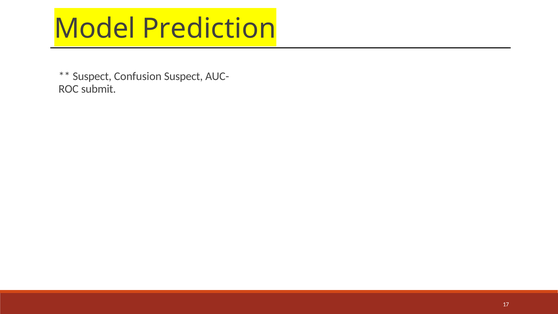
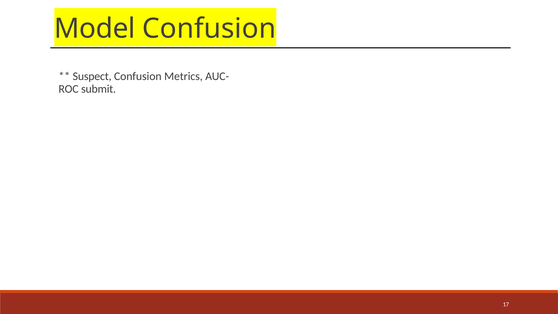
Model Prediction: Prediction -> Confusion
Confusion Suspect: Suspect -> Metrics
